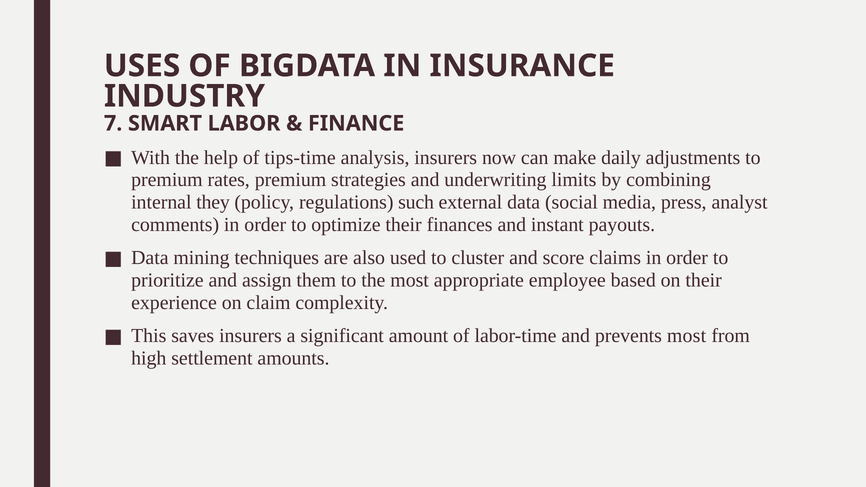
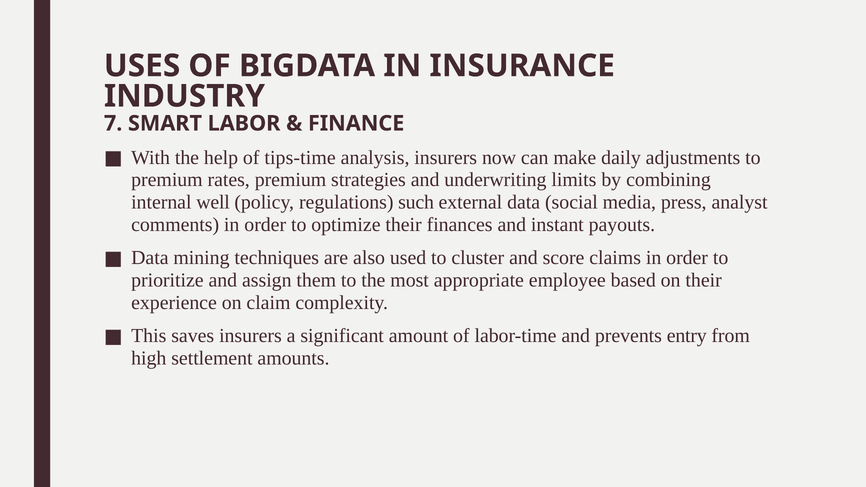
they: they -> well
prevents most: most -> entry
